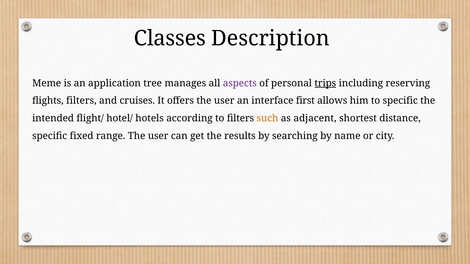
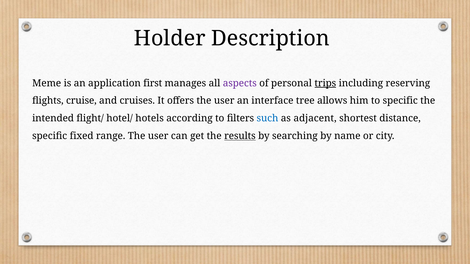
Classes: Classes -> Holder
tree: tree -> first
flights filters: filters -> cruise
first: first -> tree
such colour: orange -> blue
results underline: none -> present
